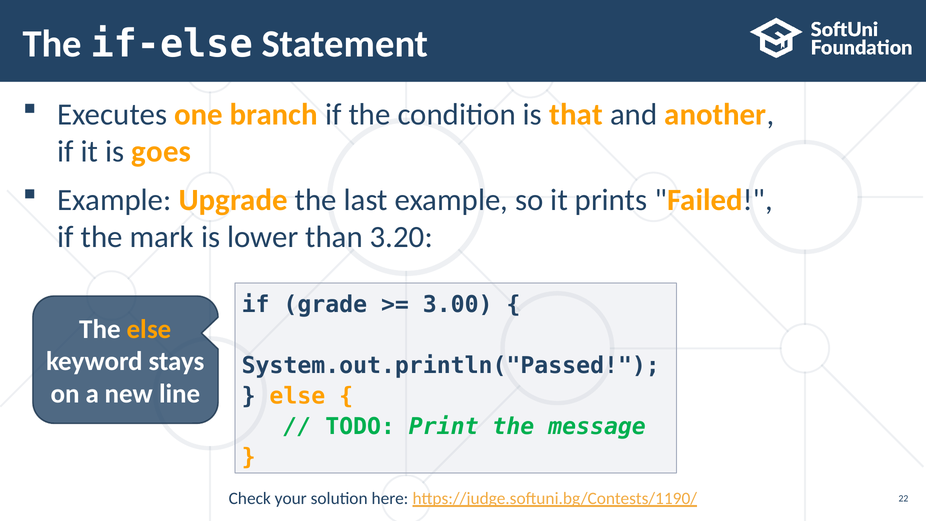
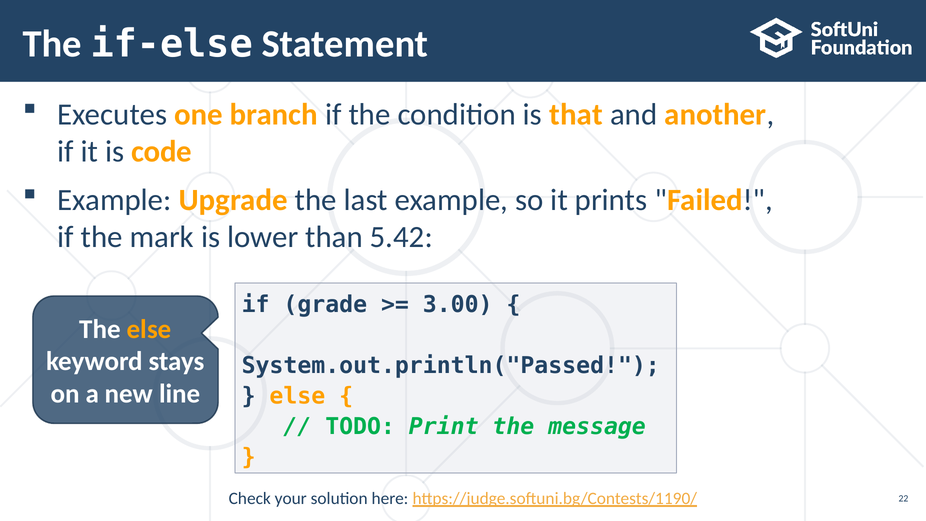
goes: goes -> code
3.20: 3.20 -> 5.42
